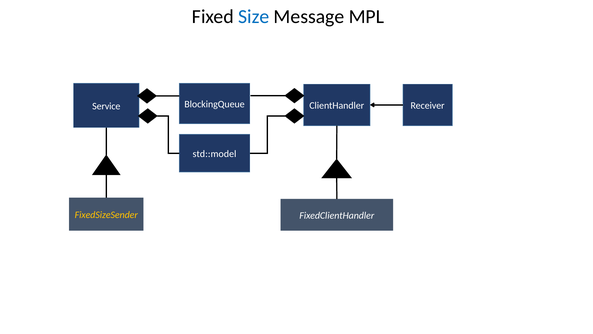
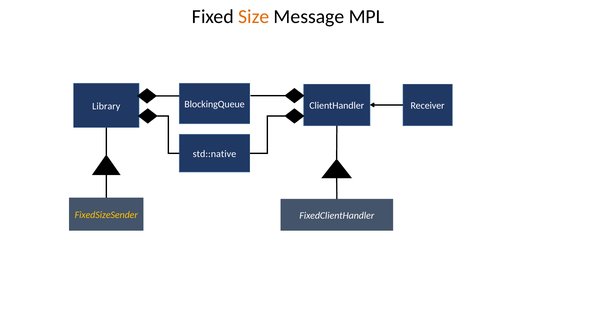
Size colour: blue -> orange
Service: Service -> Library
std::model: std::model -> std::native
